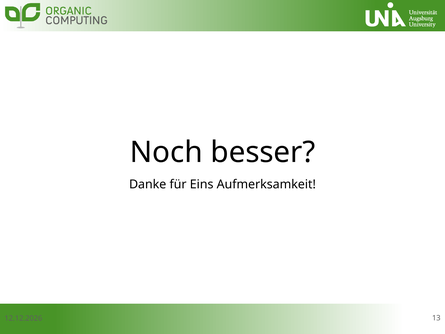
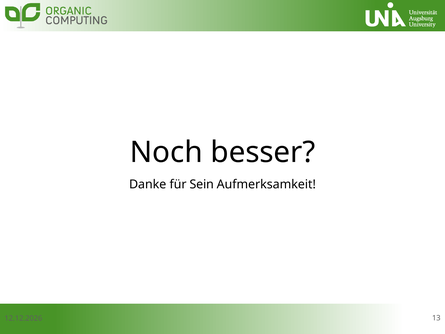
Eins: Eins -> Sein
